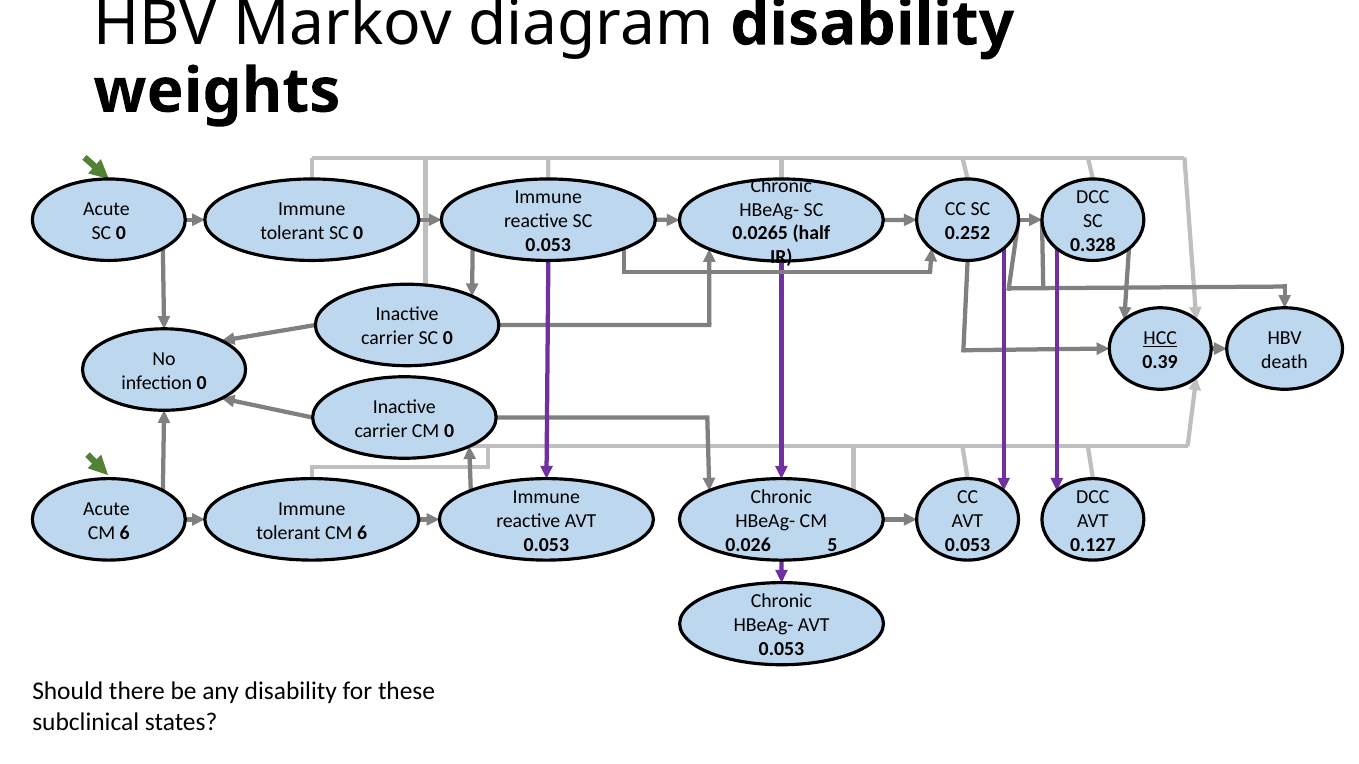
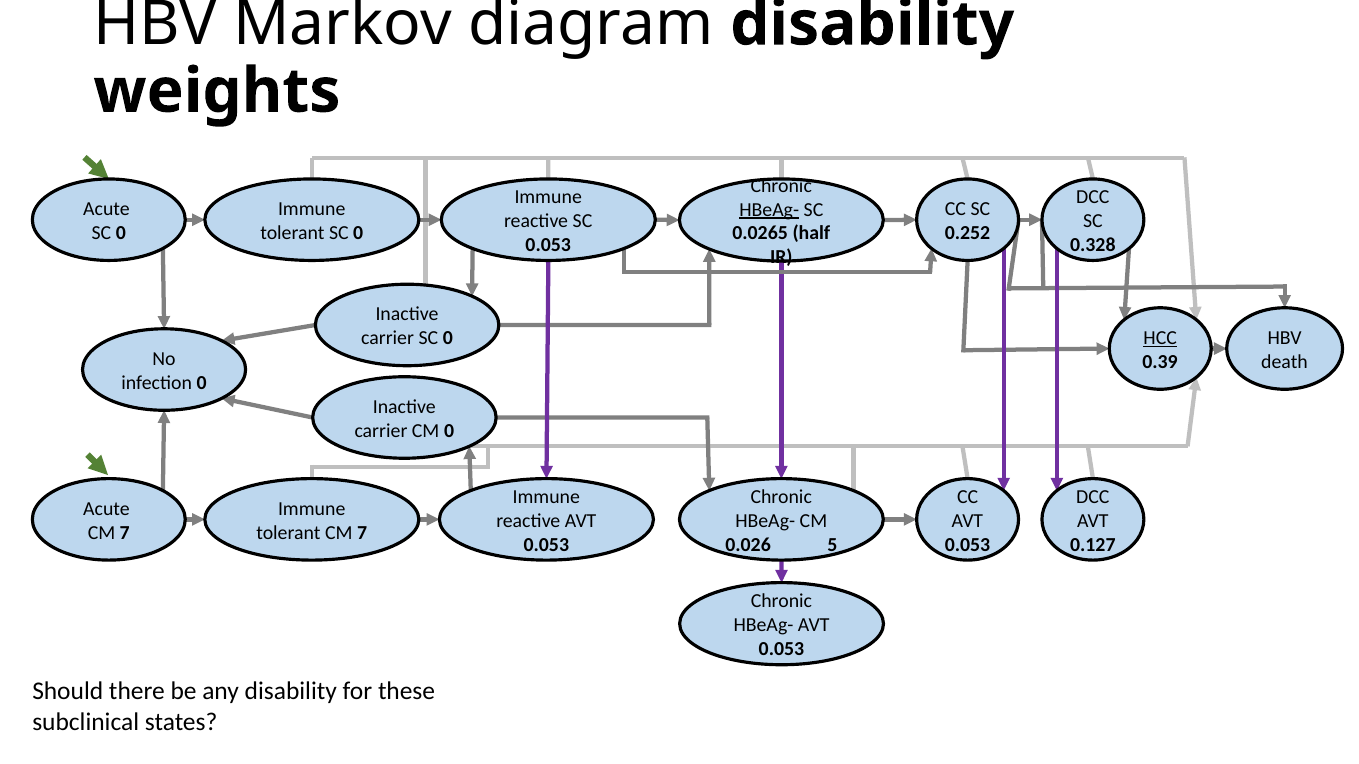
HBeAg- at (769, 210) underline: none -> present
6 at (125, 533): 6 -> 7
tolerant CM 6: 6 -> 7
